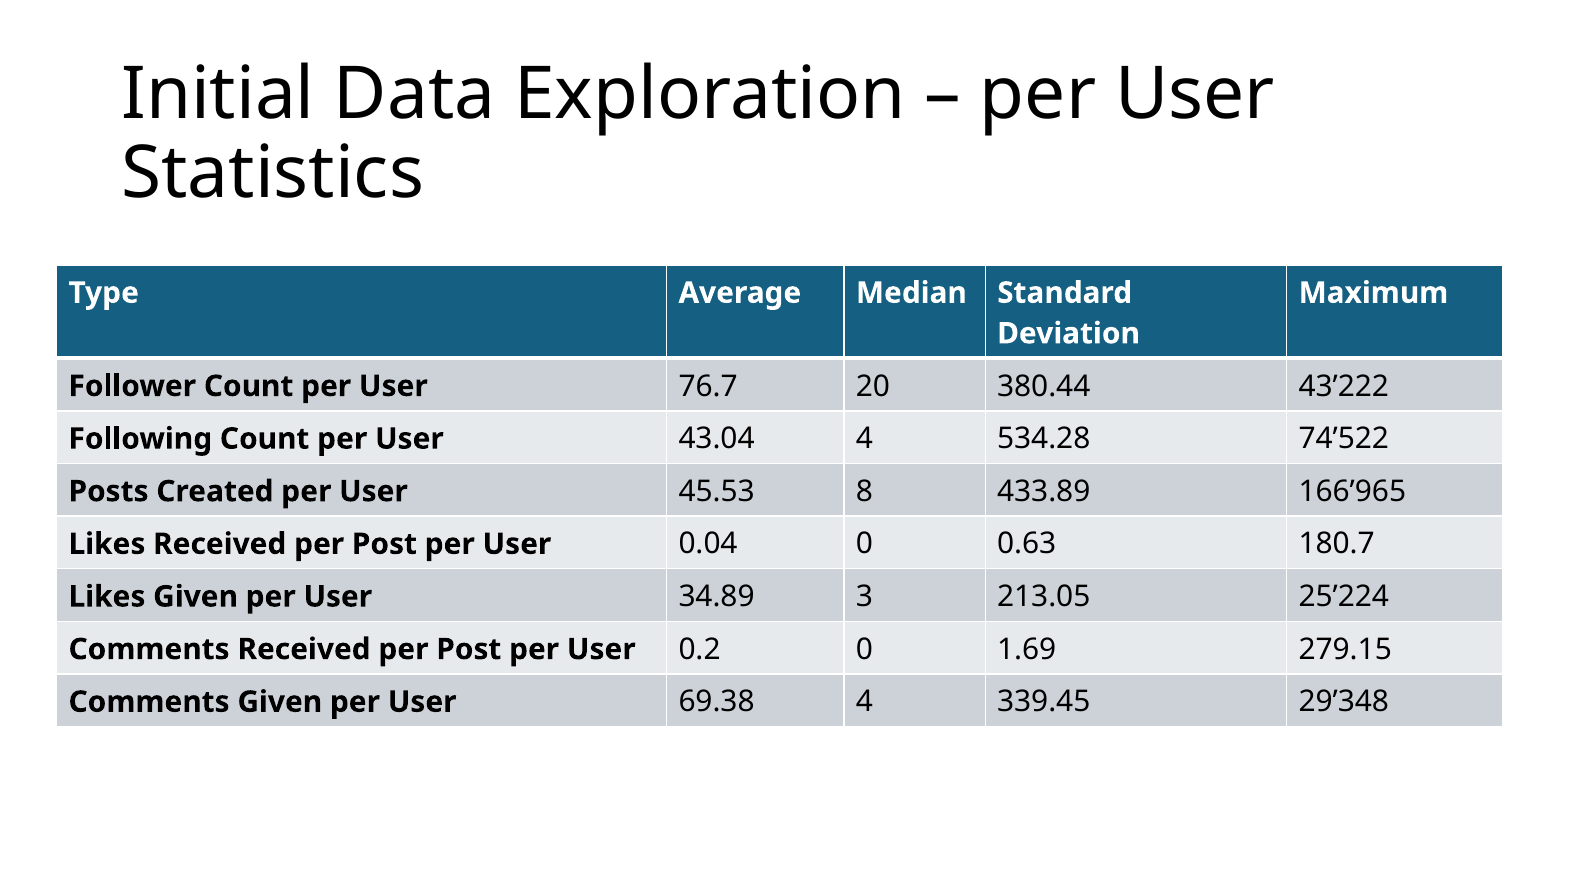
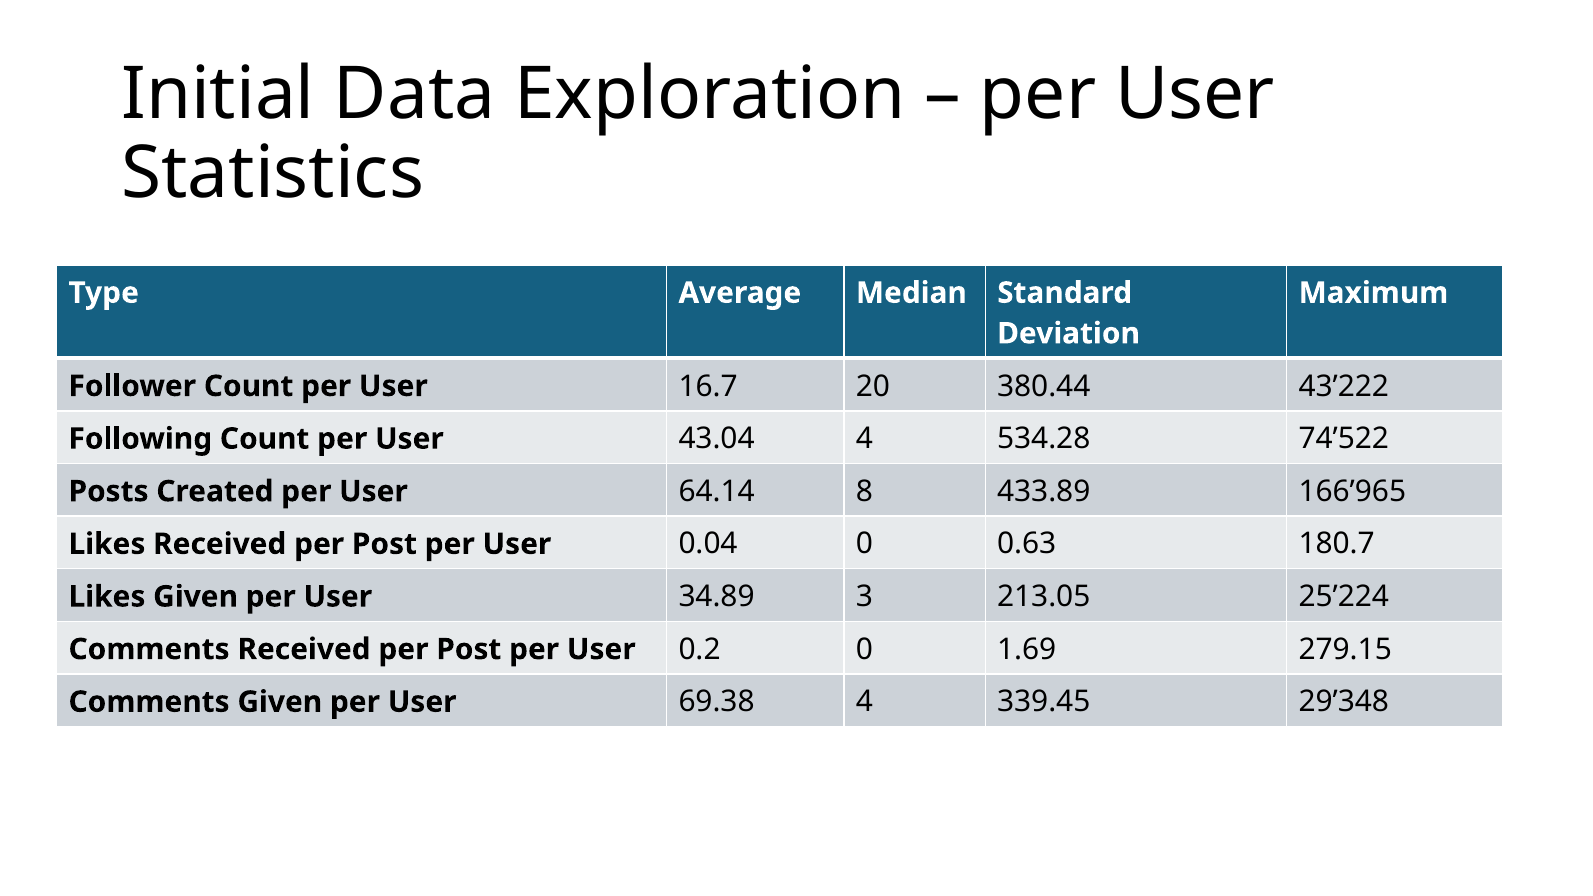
76.7: 76.7 -> 16.7
45.53: 45.53 -> 64.14
